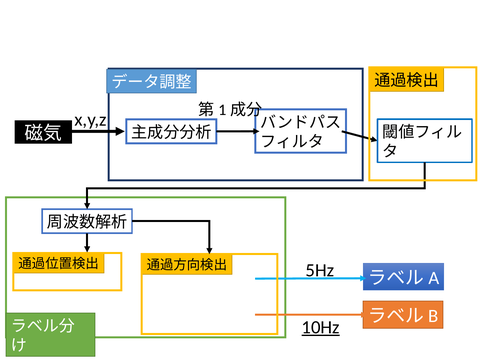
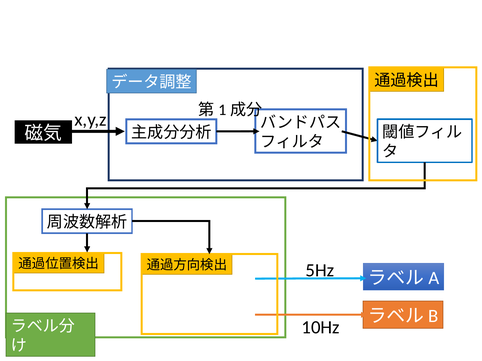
10Hz underline: present -> none
